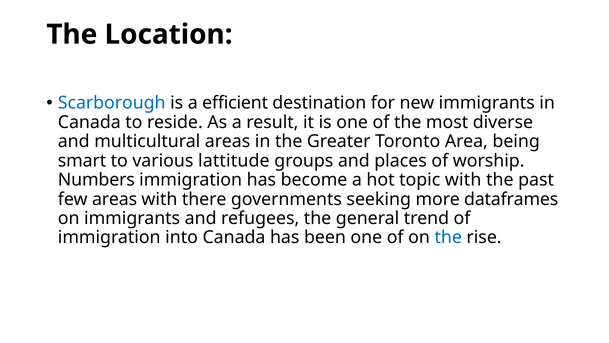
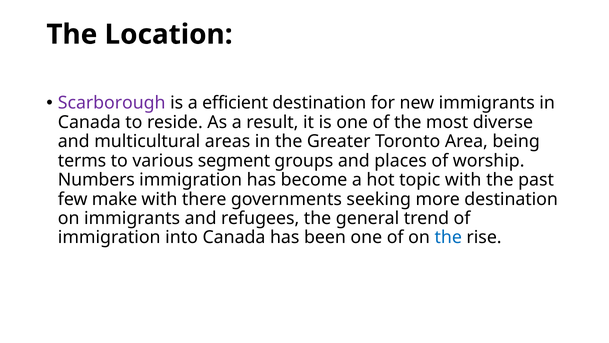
Scarborough colour: blue -> purple
smart: smart -> terms
lattitude: lattitude -> segment
few areas: areas -> make
more dataframes: dataframes -> destination
